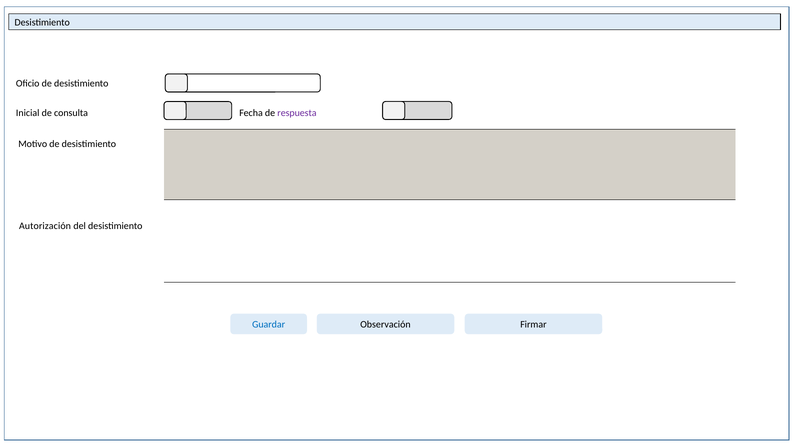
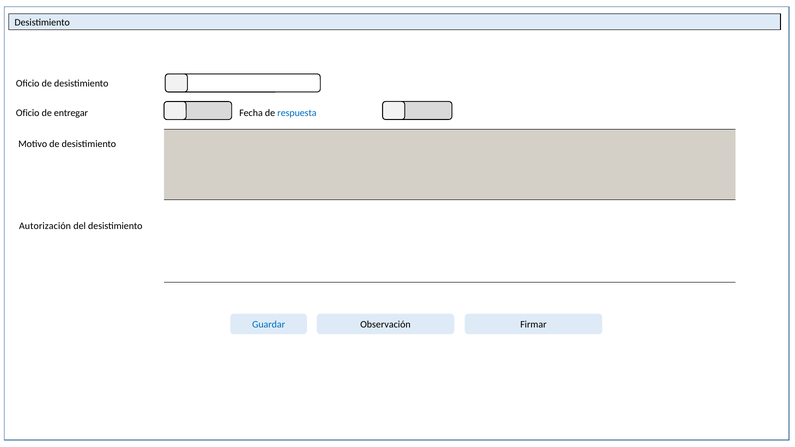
Inicial at (28, 113): Inicial -> Oficio
consulta: consulta -> entregar
respuesta colour: purple -> blue
